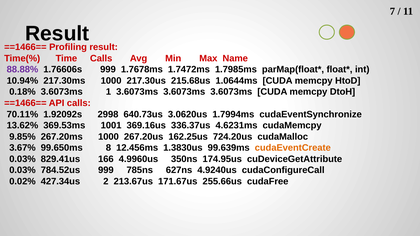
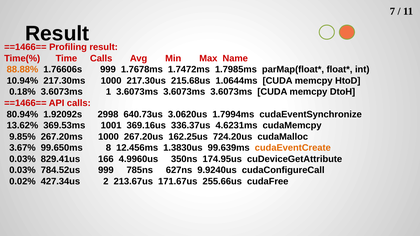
88.88% colour: purple -> orange
70.11%: 70.11% -> 80.94%
4.9240us: 4.9240us -> 9.9240us
